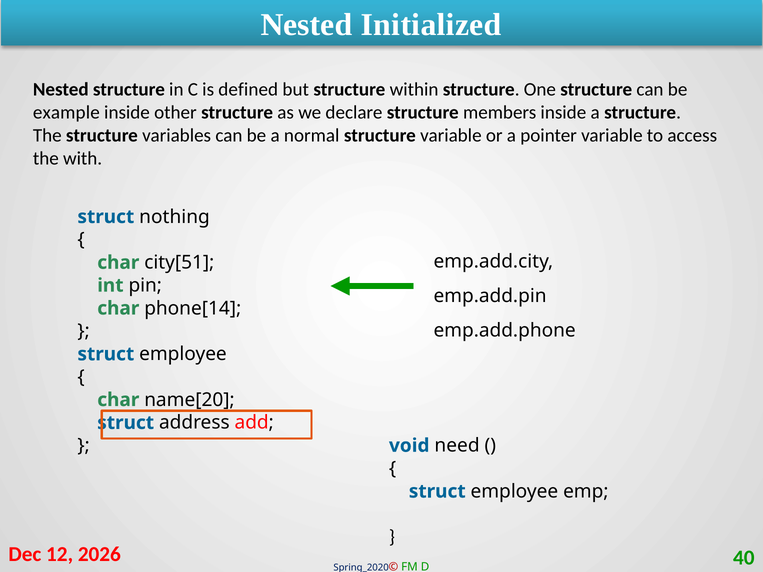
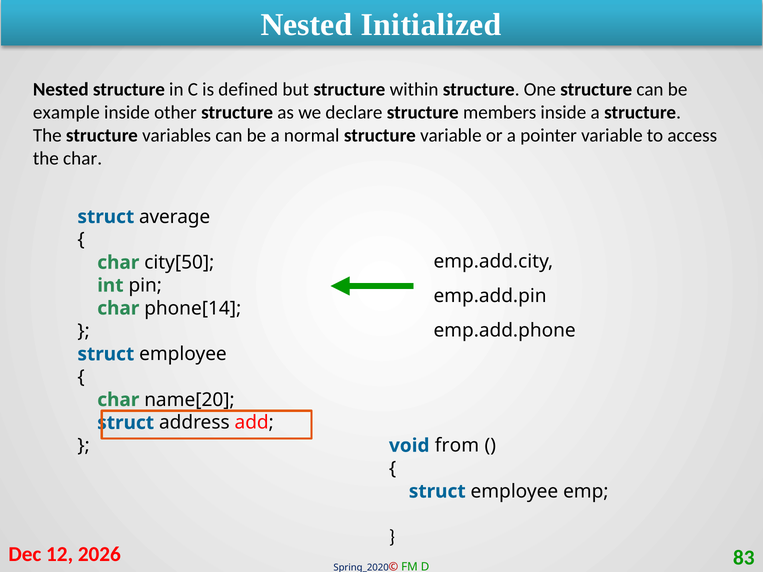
the with: with -> char
nothing: nothing -> average
city[51: city[51 -> city[50
need: need -> from
40: 40 -> 83
